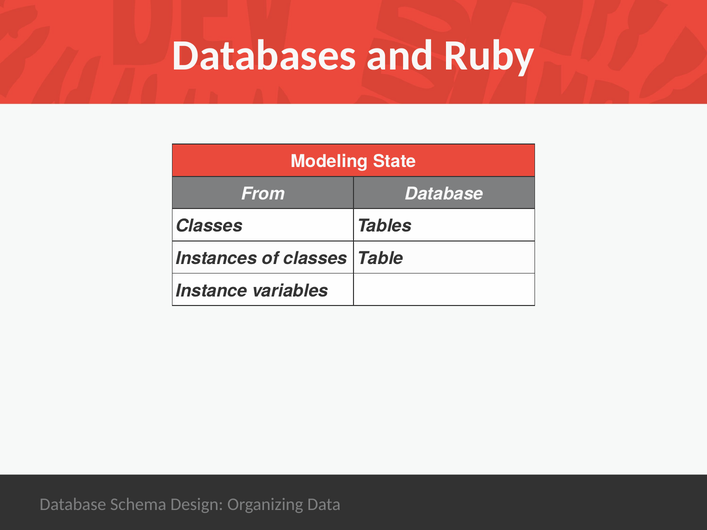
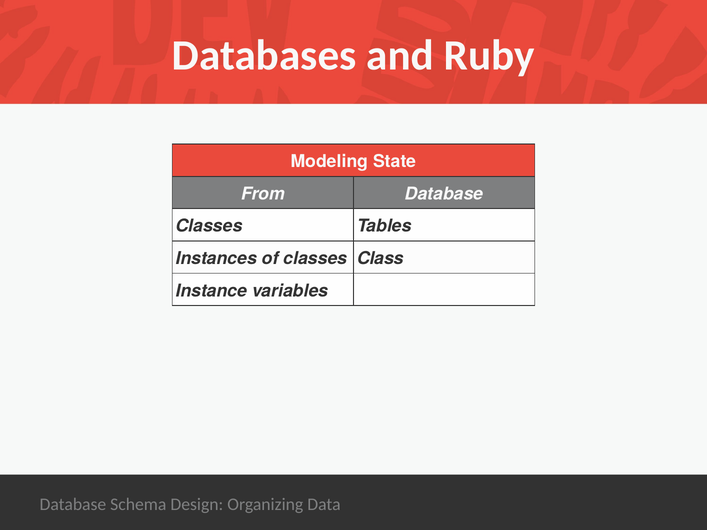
Table: Table -> Class
